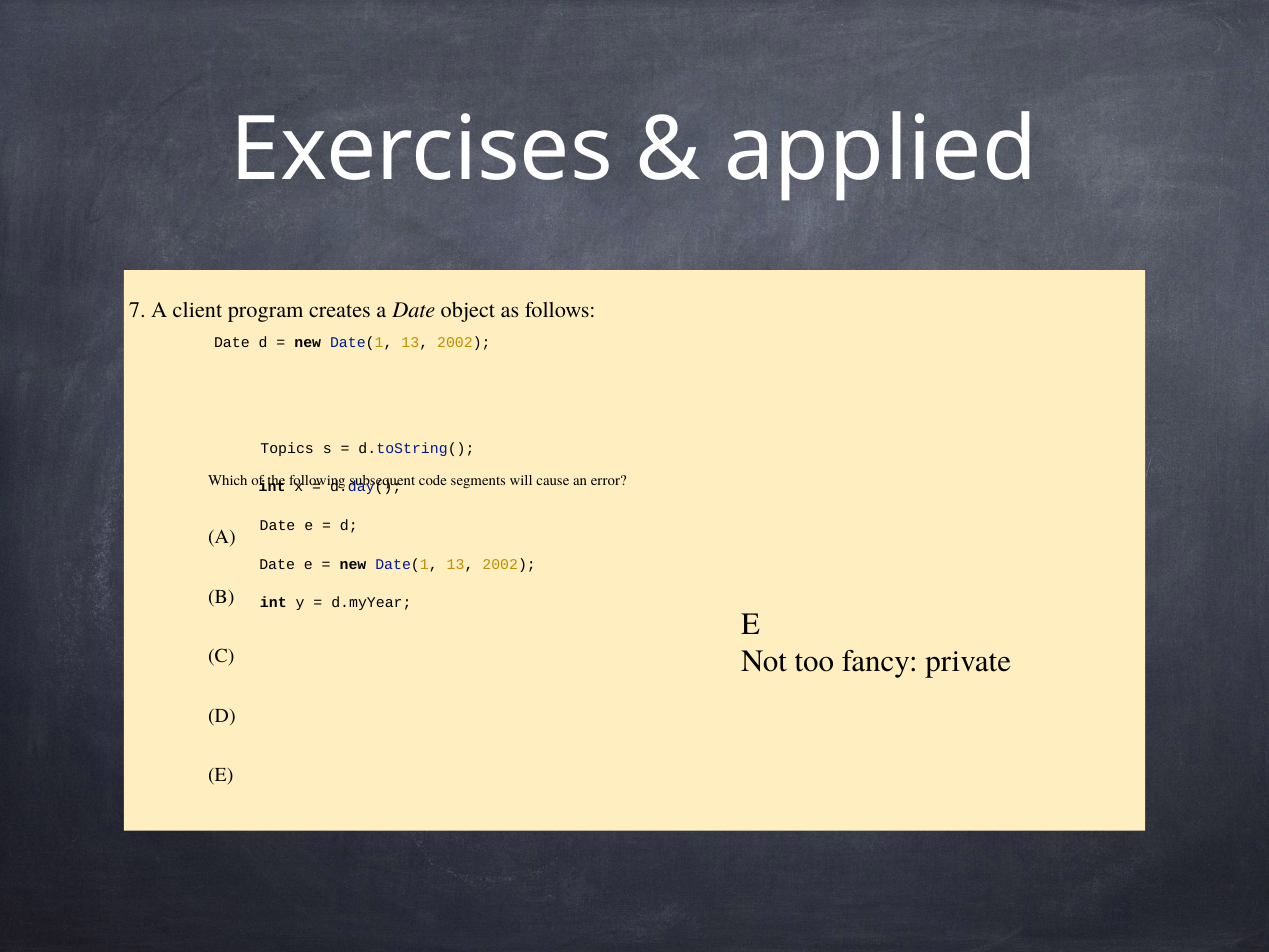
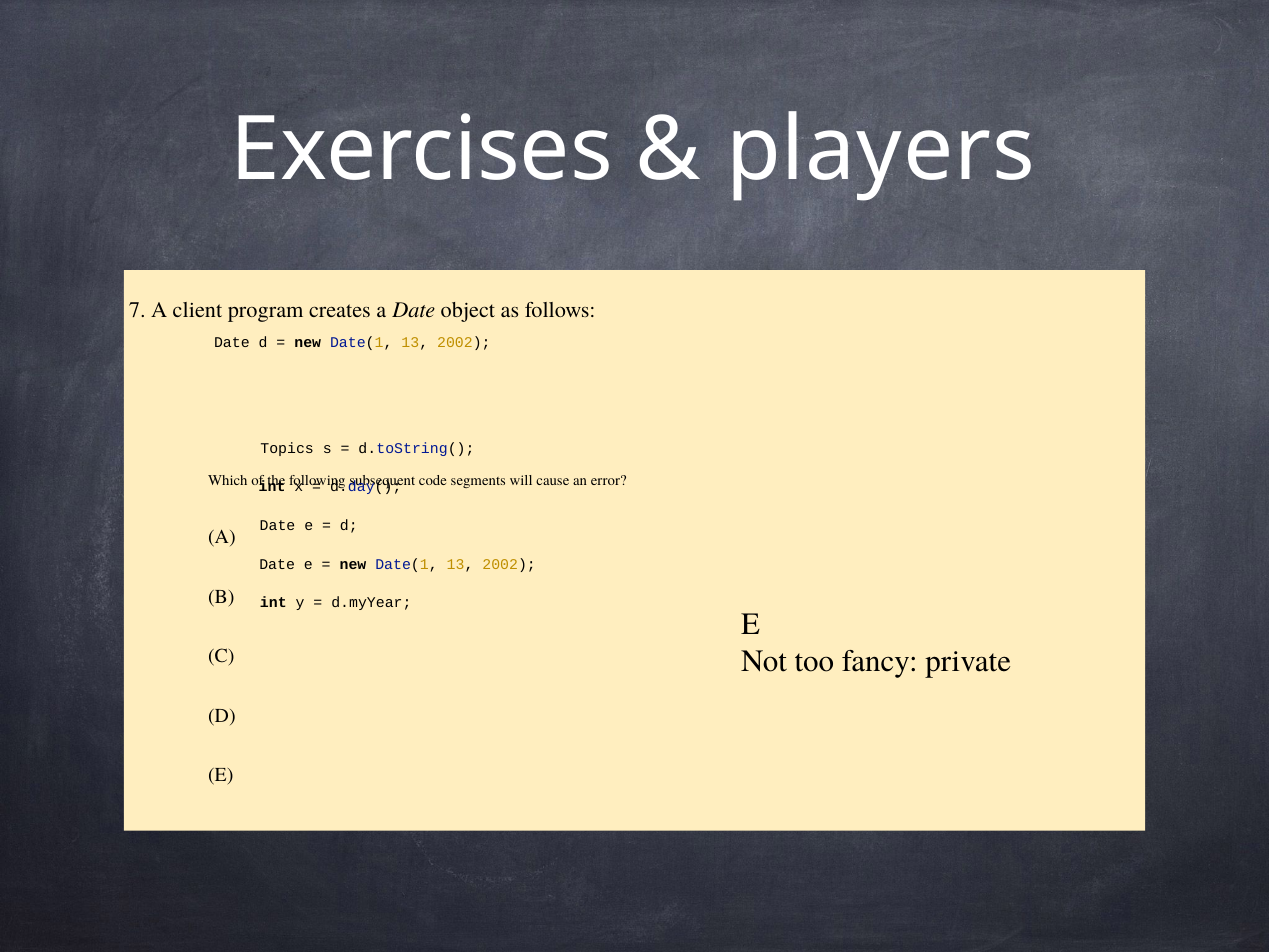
applied: applied -> players
